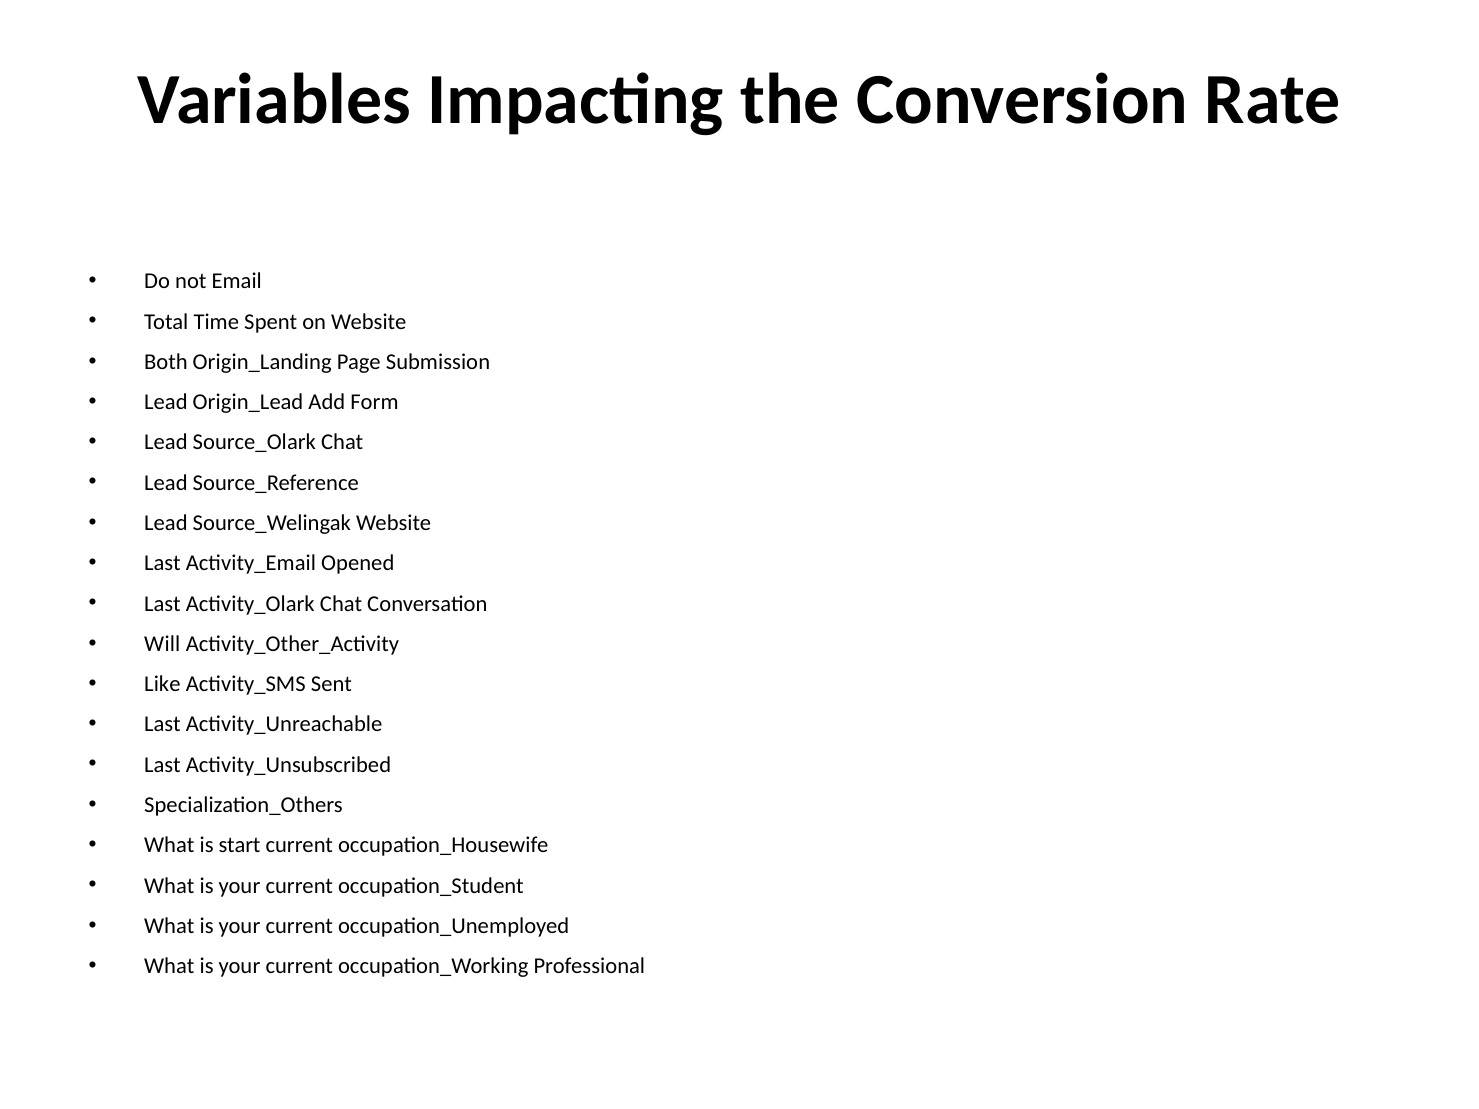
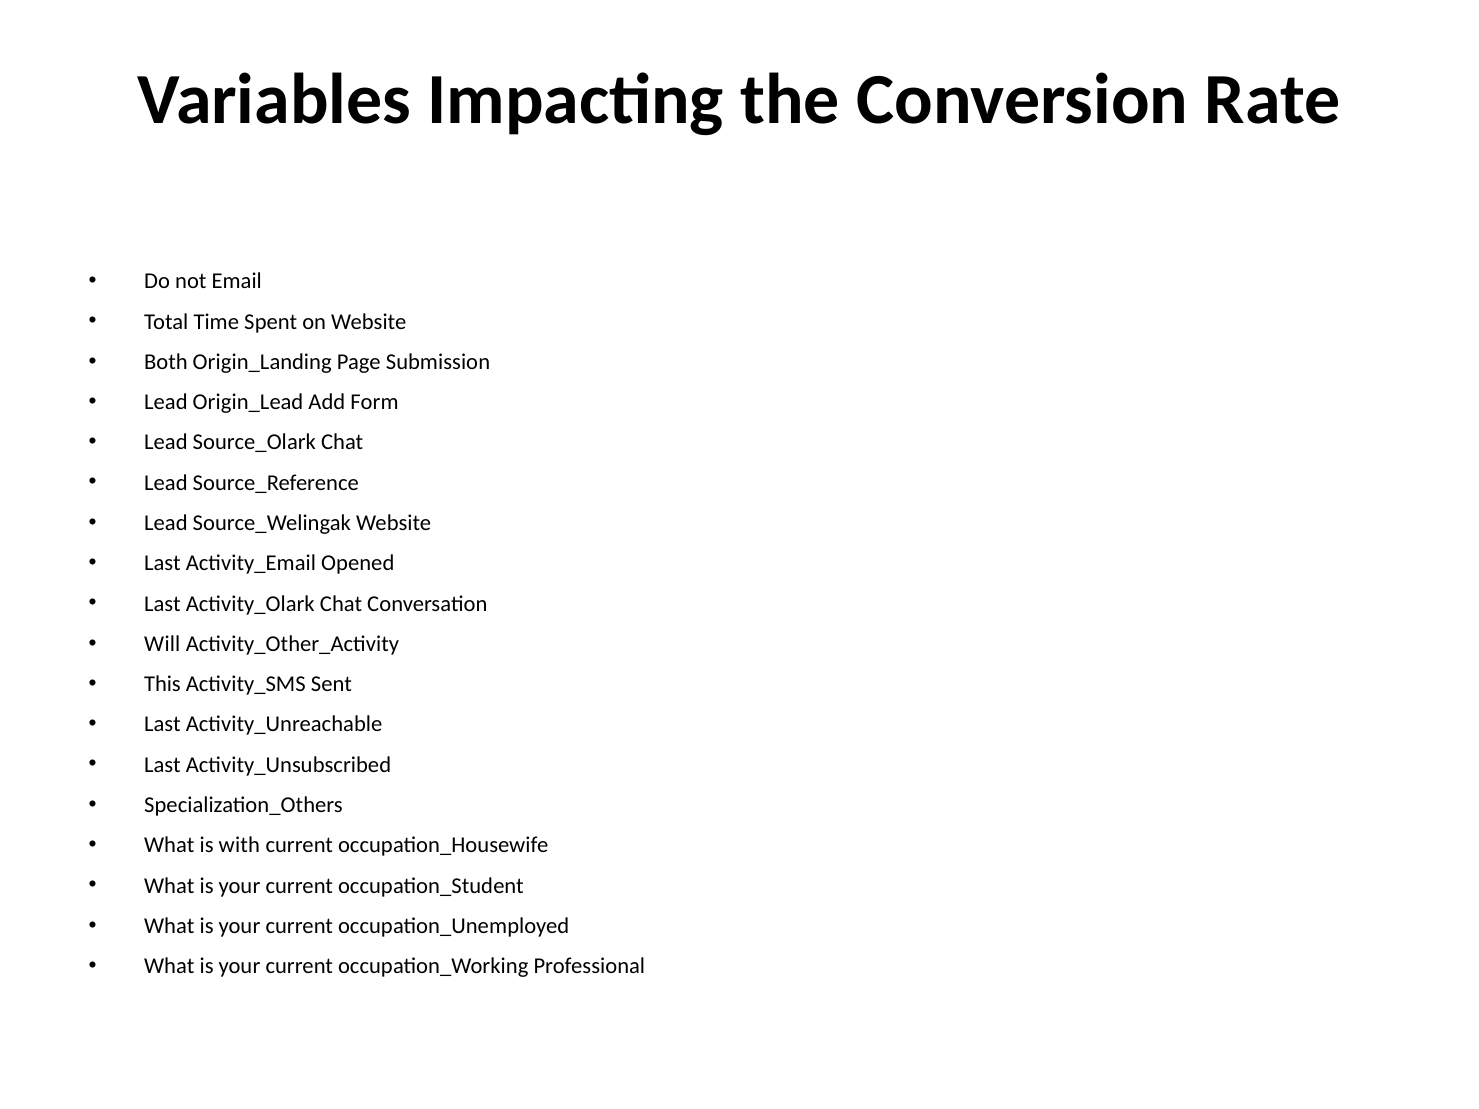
Like: Like -> This
start: start -> with
